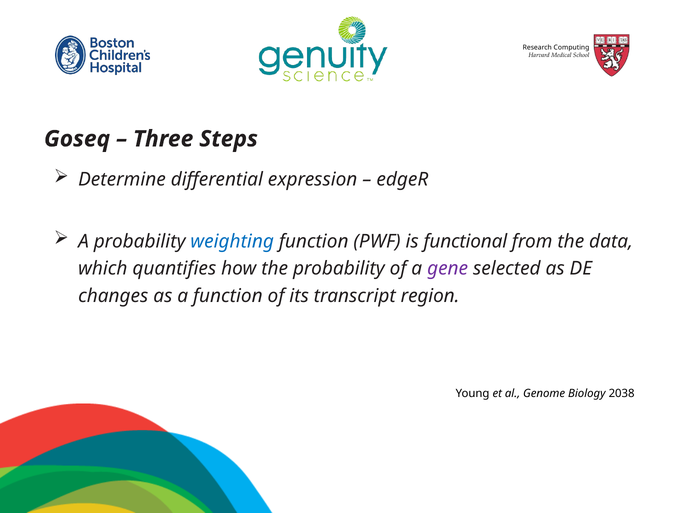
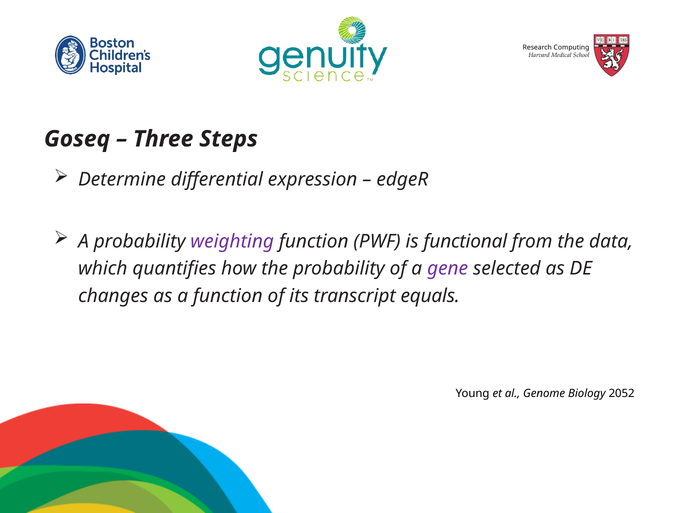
weighting colour: blue -> purple
region: region -> equals
2038: 2038 -> 2052
